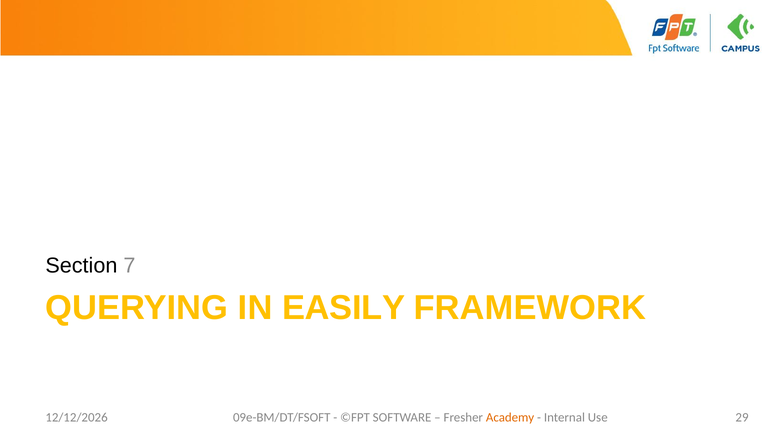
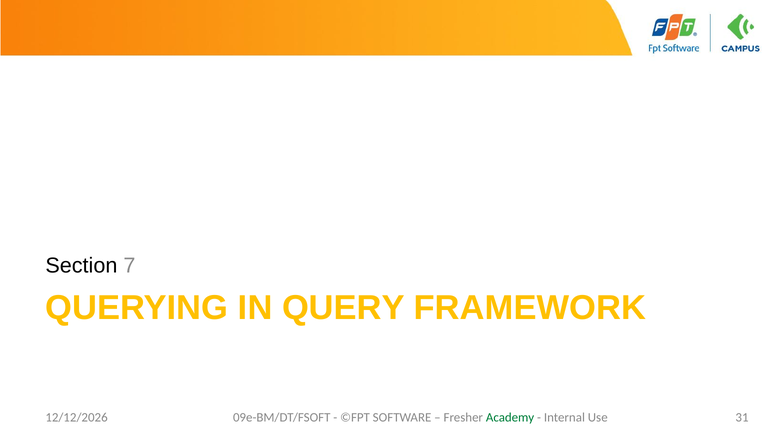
EASILY: EASILY -> QUERY
Academy colour: orange -> green
29: 29 -> 31
